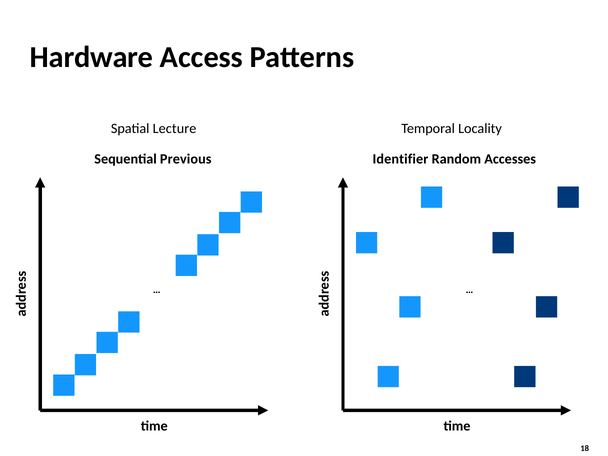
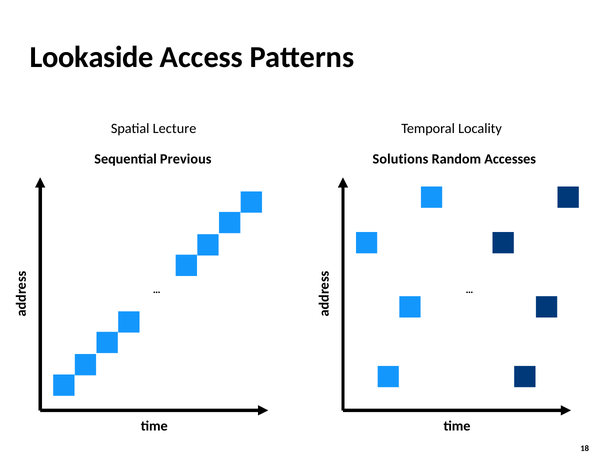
Hardware: Hardware -> Lookaside
Identifier: Identifier -> Solutions
